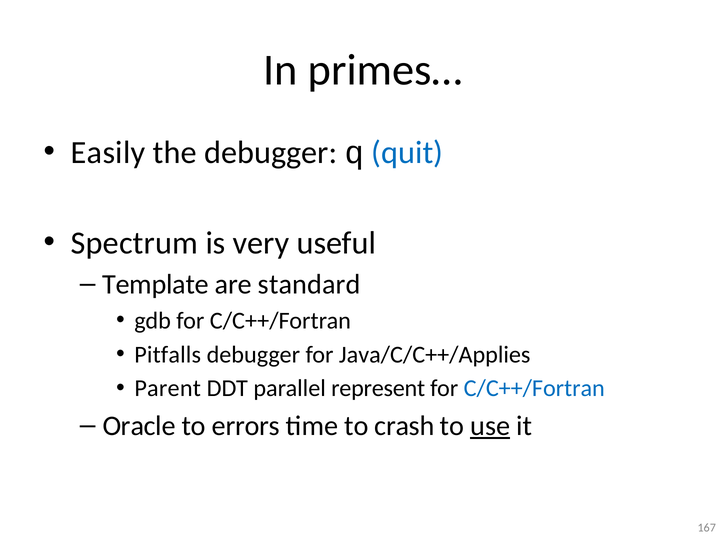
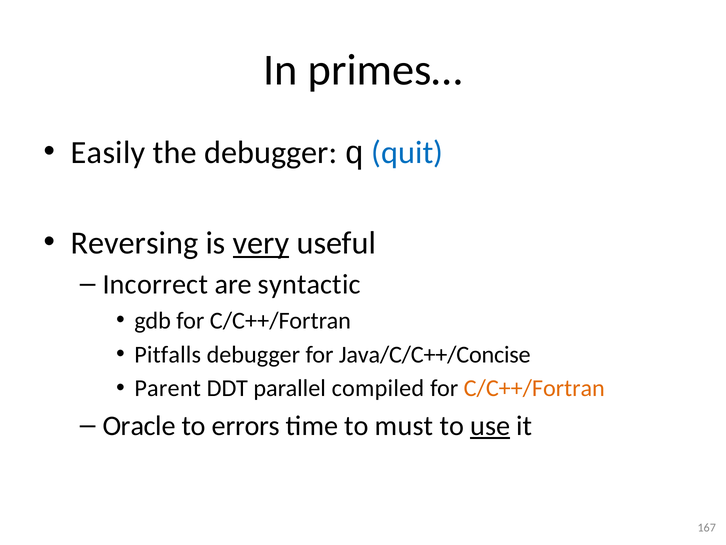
Spectrum: Spectrum -> Reversing
very underline: none -> present
Template: Template -> Incorrect
standard: standard -> syntactic
Java/C/C++/Applies: Java/C/C++/Applies -> Java/C/C++/Concise
represent: represent -> compiled
C/C++/Fortran at (534, 388) colour: blue -> orange
crash: crash -> must
